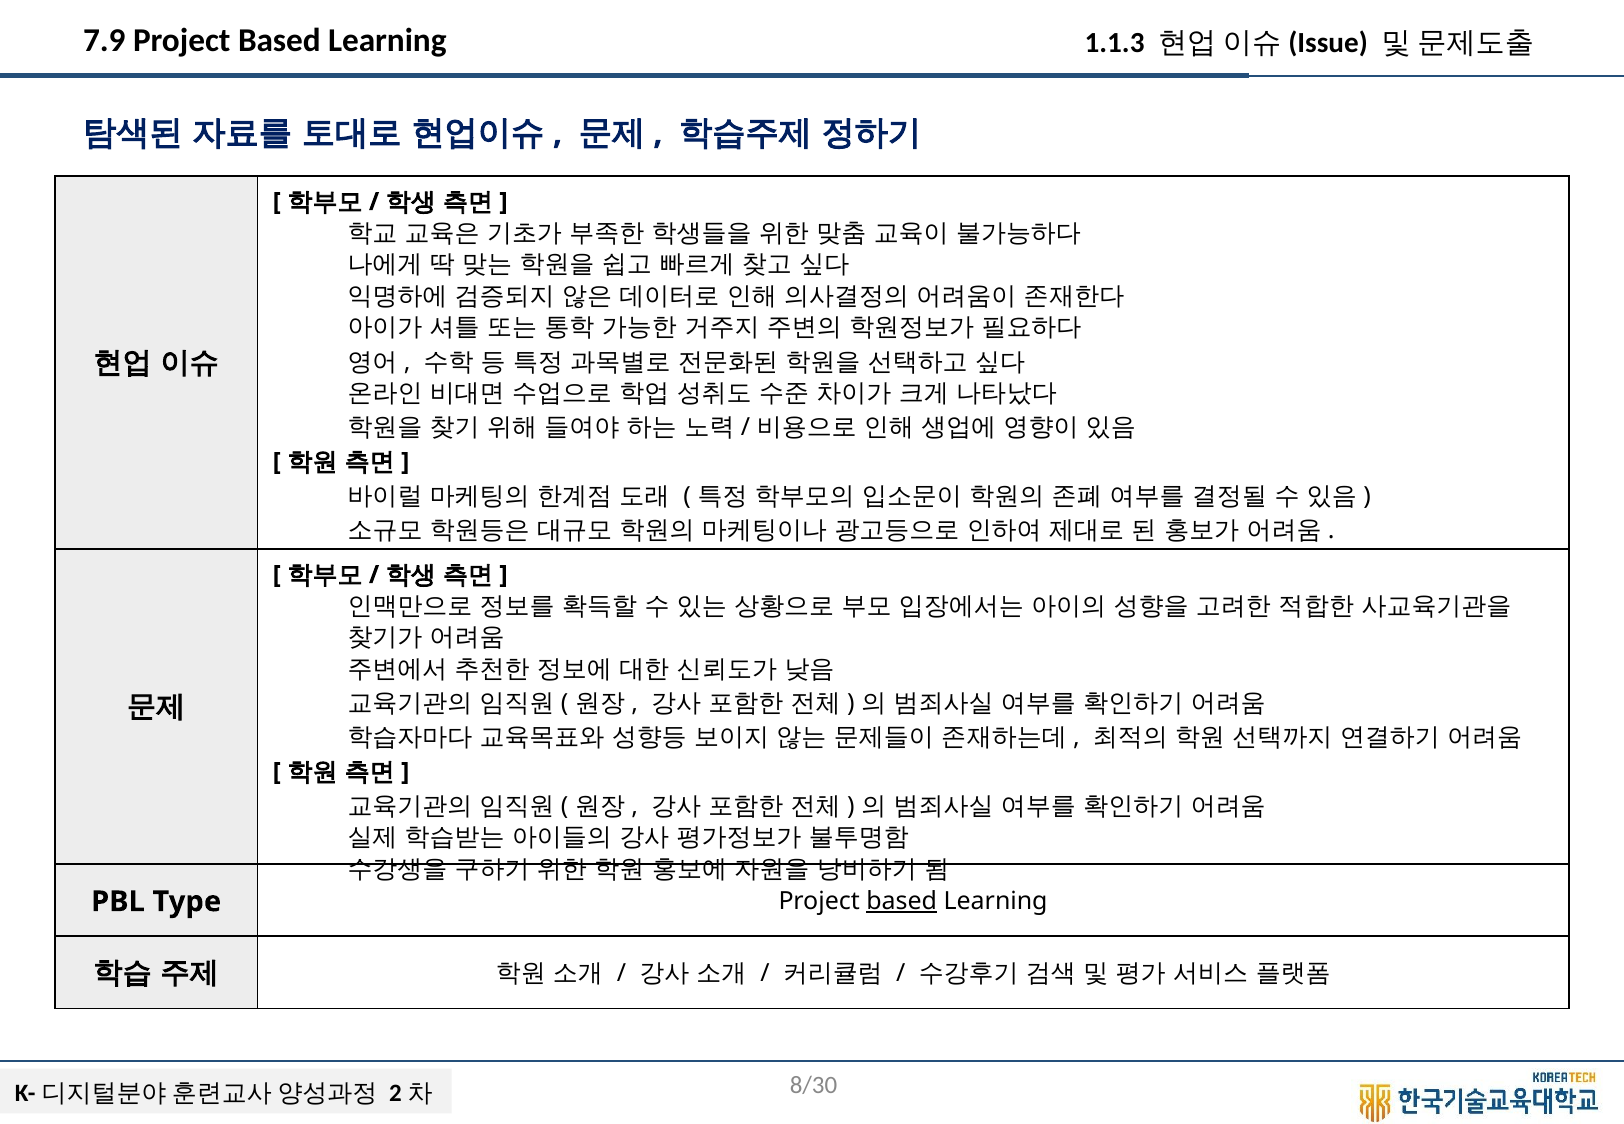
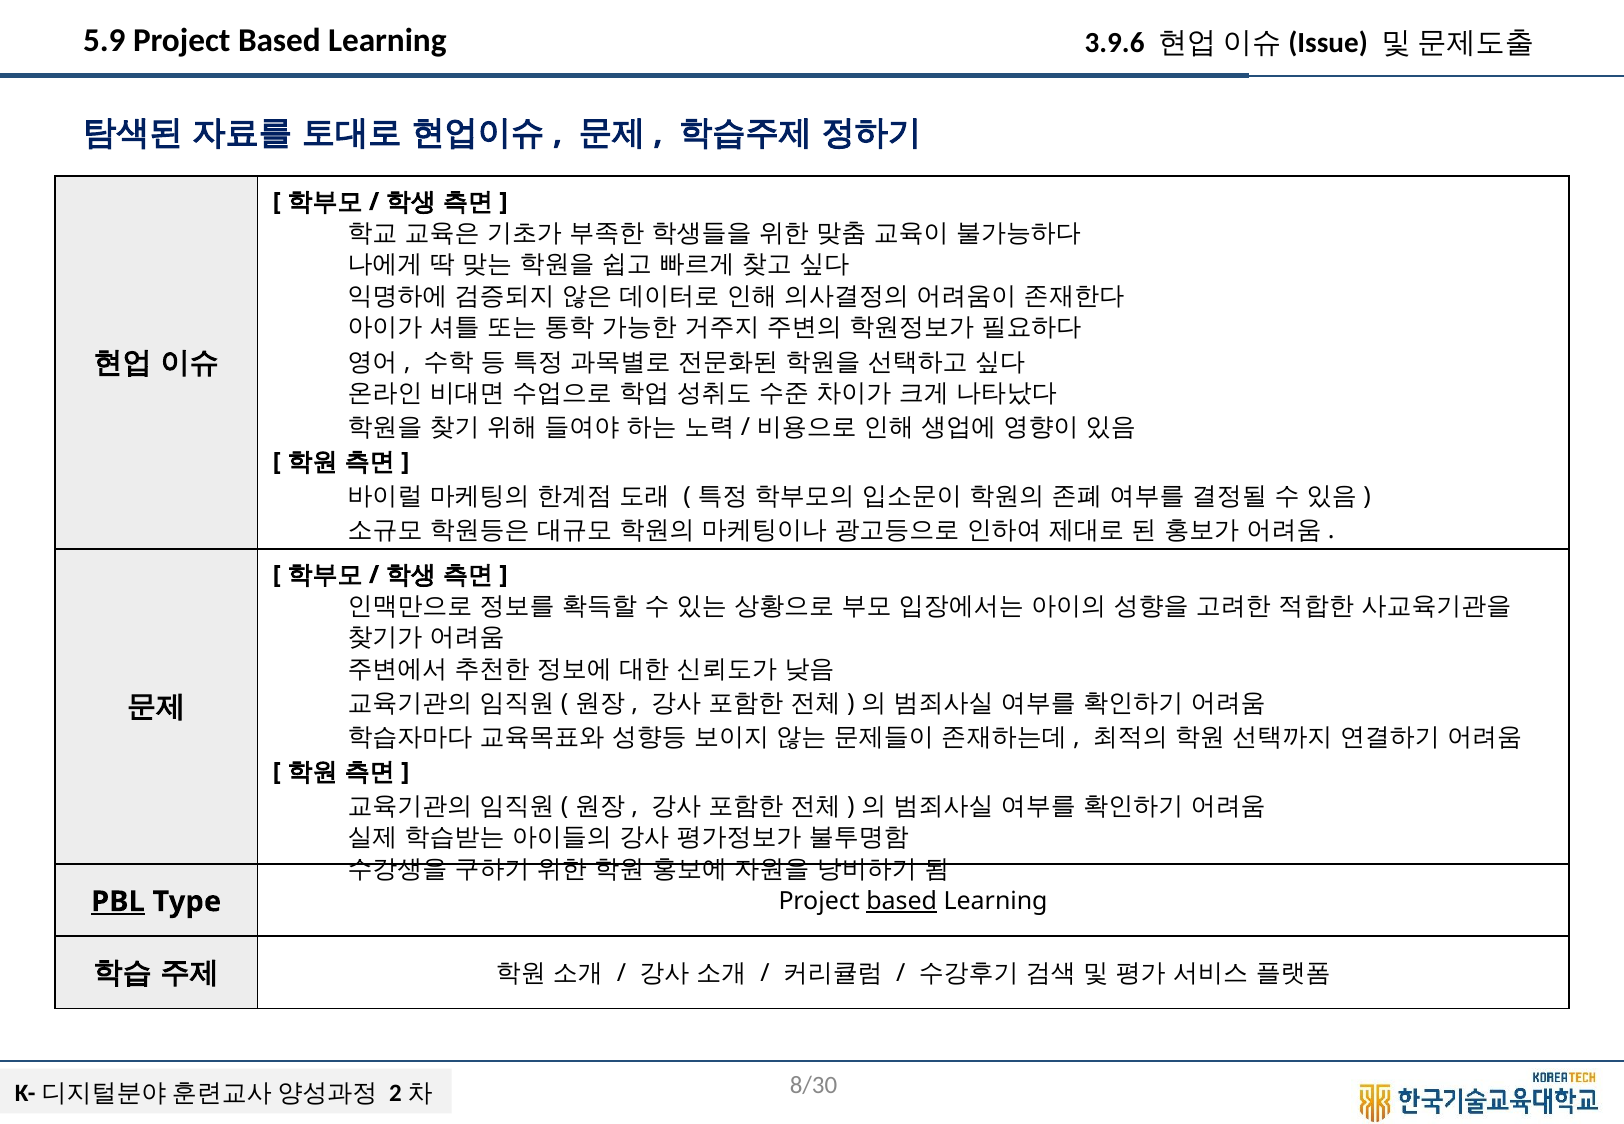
7.9: 7.9 -> 5.9
1.1.3: 1.1.3 -> 3.9.6
PBL underline: none -> present
